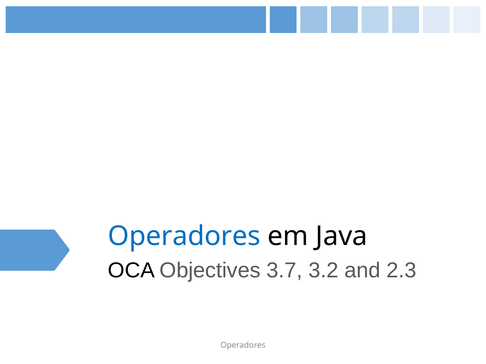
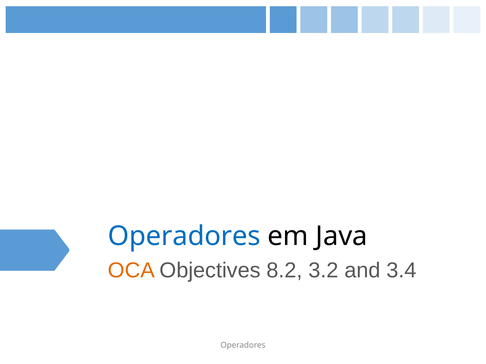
OCA colour: black -> orange
3.7: 3.7 -> 8.2
2.3: 2.3 -> 3.4
